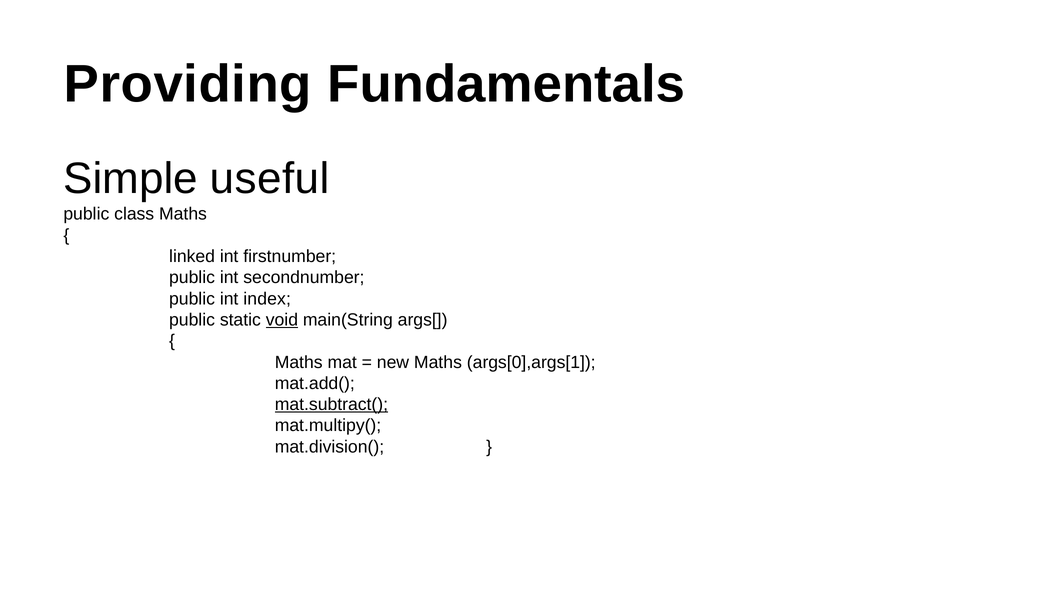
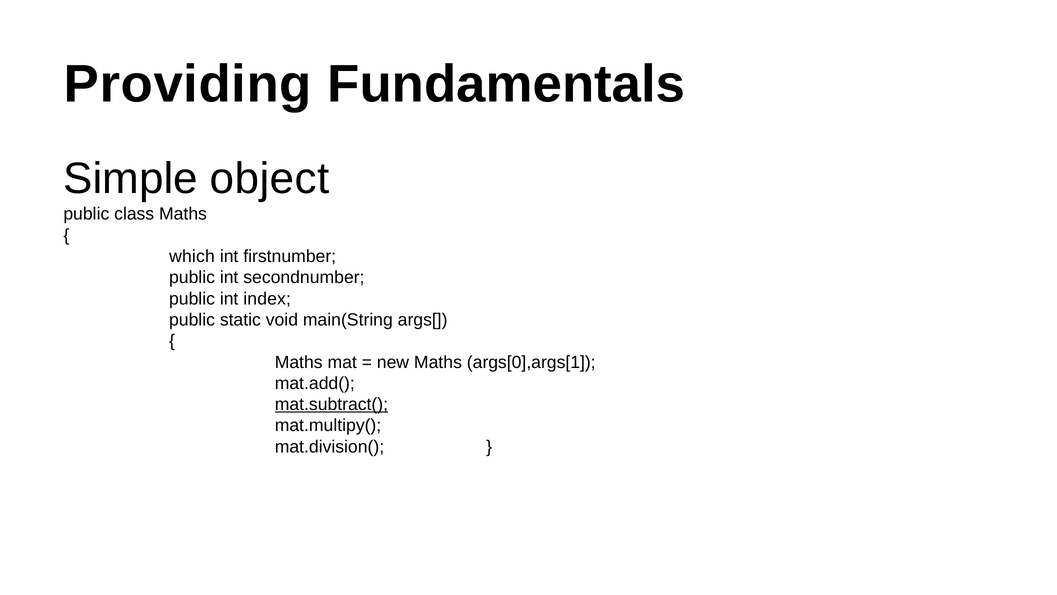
useful: useful -> object
linked: linked -> which
void underline: present -> none
